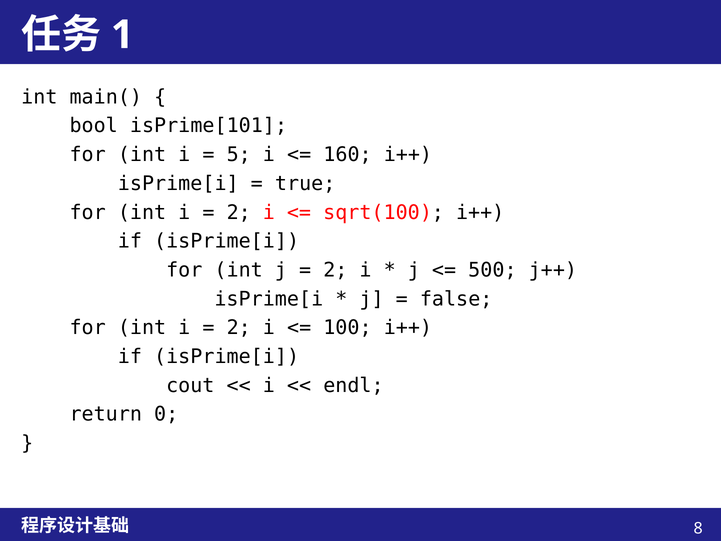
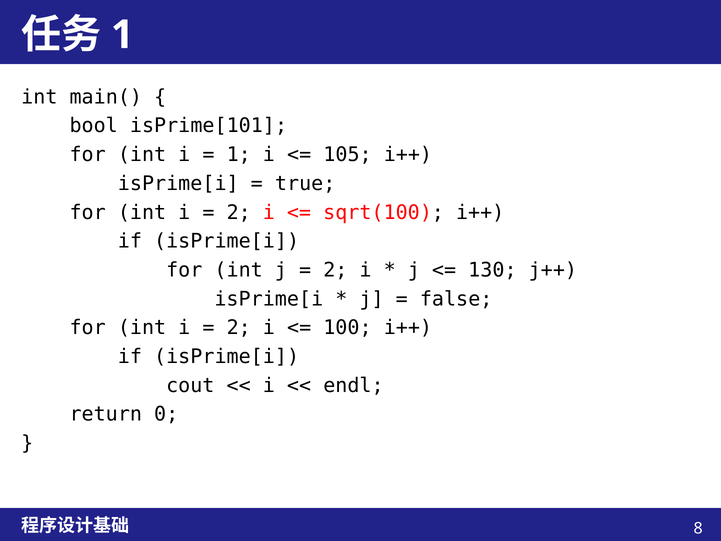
5 at (239, 155): 5 -> 1
160: 160 -> 105
500: 500 -> 130
